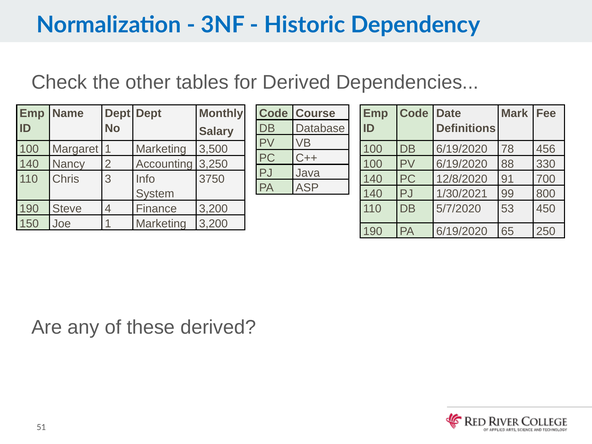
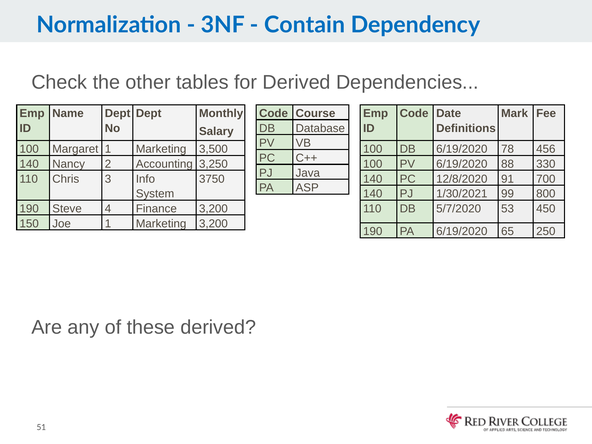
Historic: Historic -> Contain
